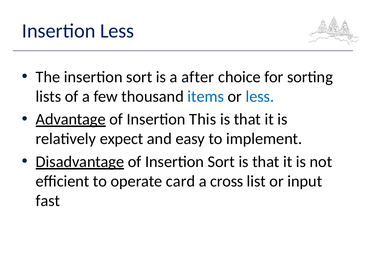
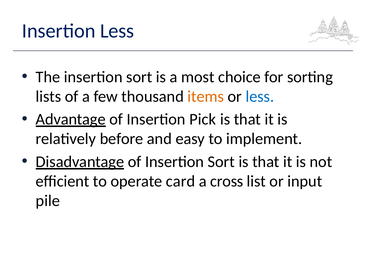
after: after -> most
items colour: blue -> orange
This: This -> Pick
expect: expect -> before
fast: fast -> pile
